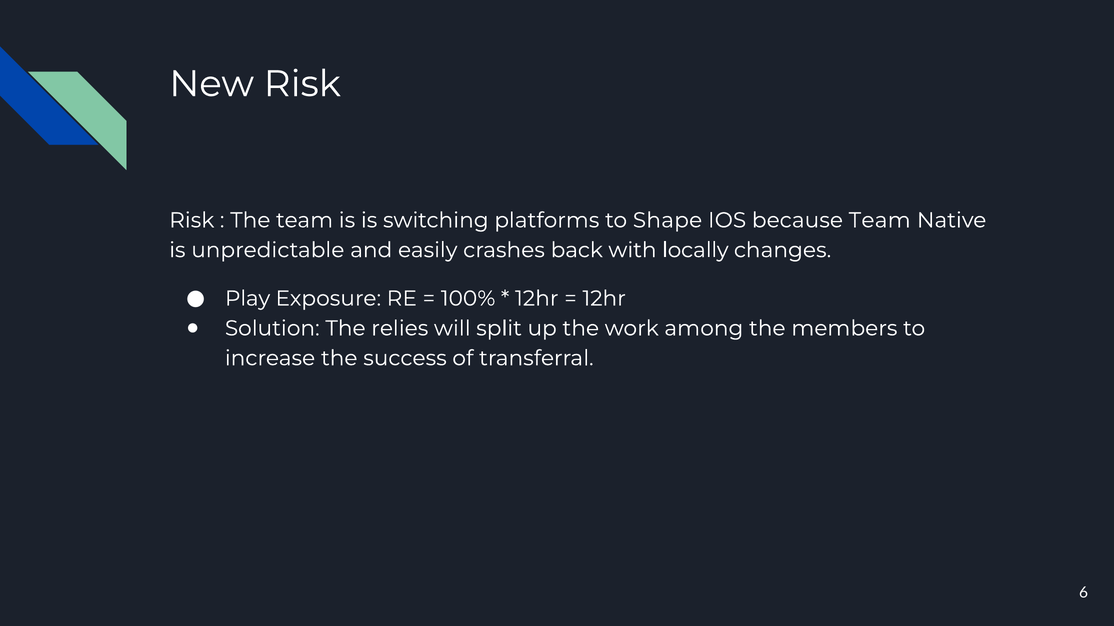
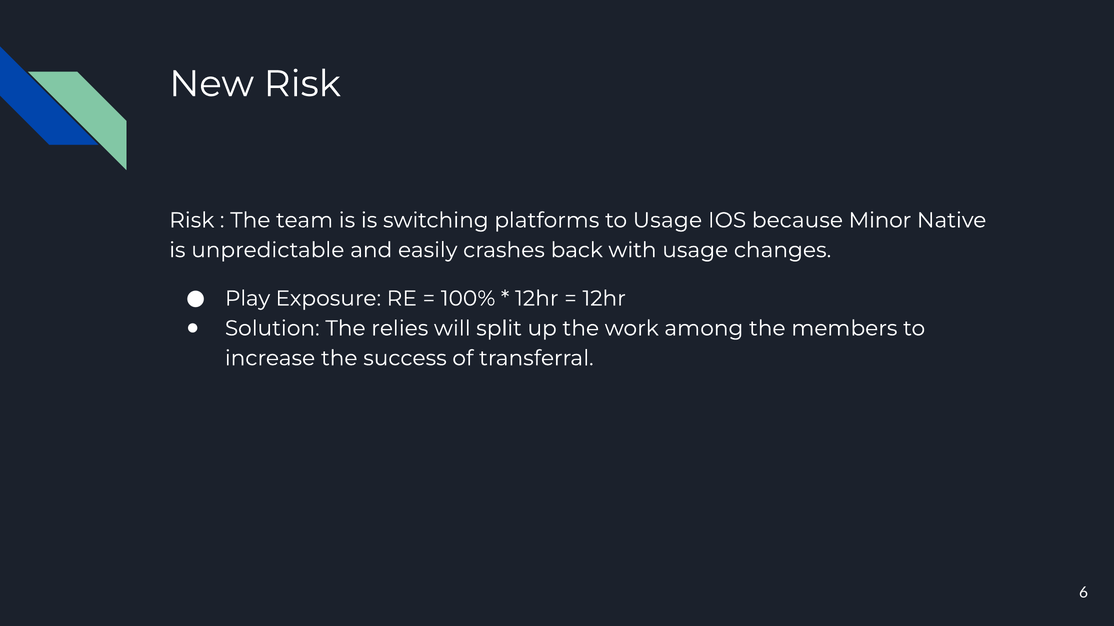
to Shape: Shape -> Usage
because Team: Team -> Minor
with locally: locally -> usage
